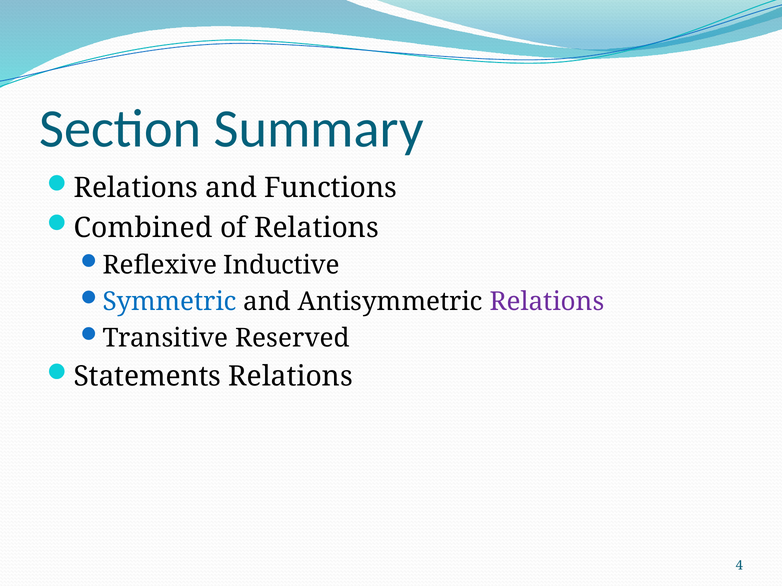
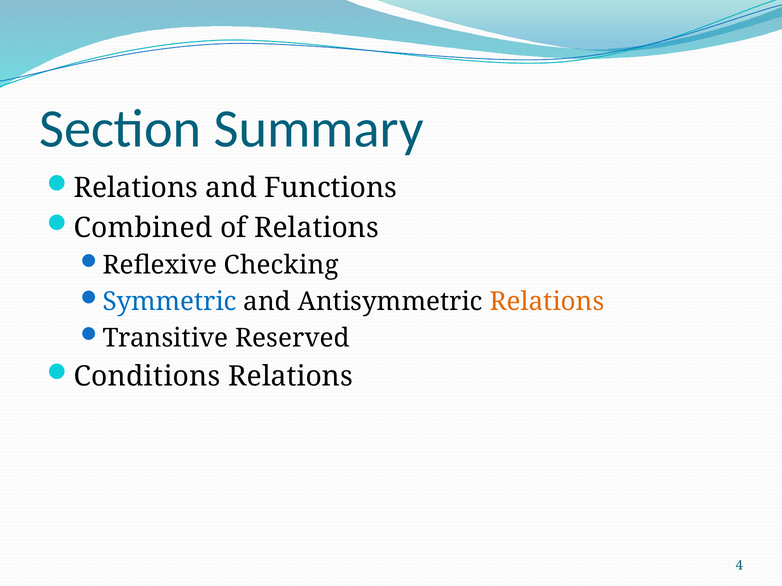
Inductive: Inductive -> Checking
Relations at (547, 302) colour: purple -> orange
Statements: Statements -> Conditions
